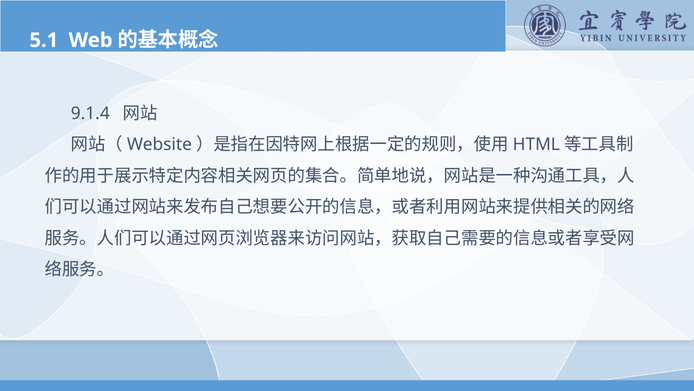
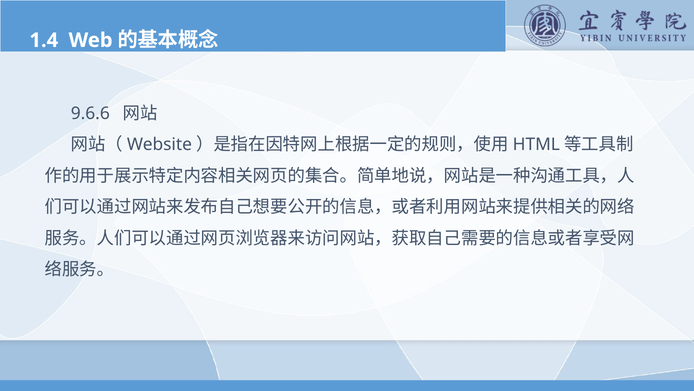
5.1: 5.1 -> 1.4
9.1.4: 9.1.4 -> 9.6.6
